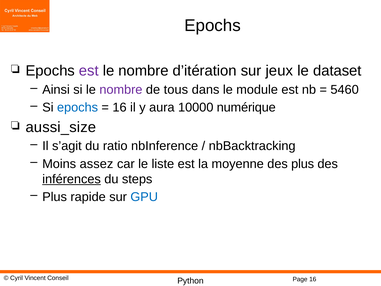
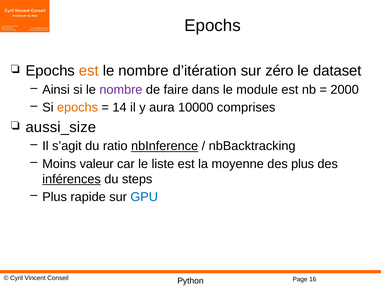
est at (89, 71) colour: purple -> orange
jeux: jeux -> zéro
tous: tous -> faire
5460: 5460 -> 2000
epochs at (78, 107) colour: blue -> orange
16 at (120, 107): 16 -> 14
numérique: numérique -> comprises
nbInference underline: none -> present
assez: assez -> valeur
